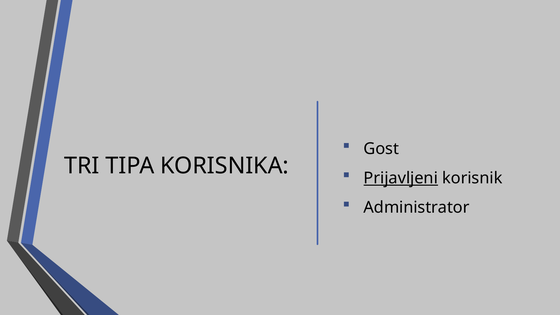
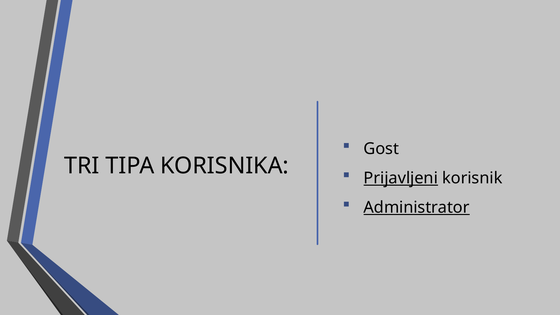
Administrator underline: none -> present
